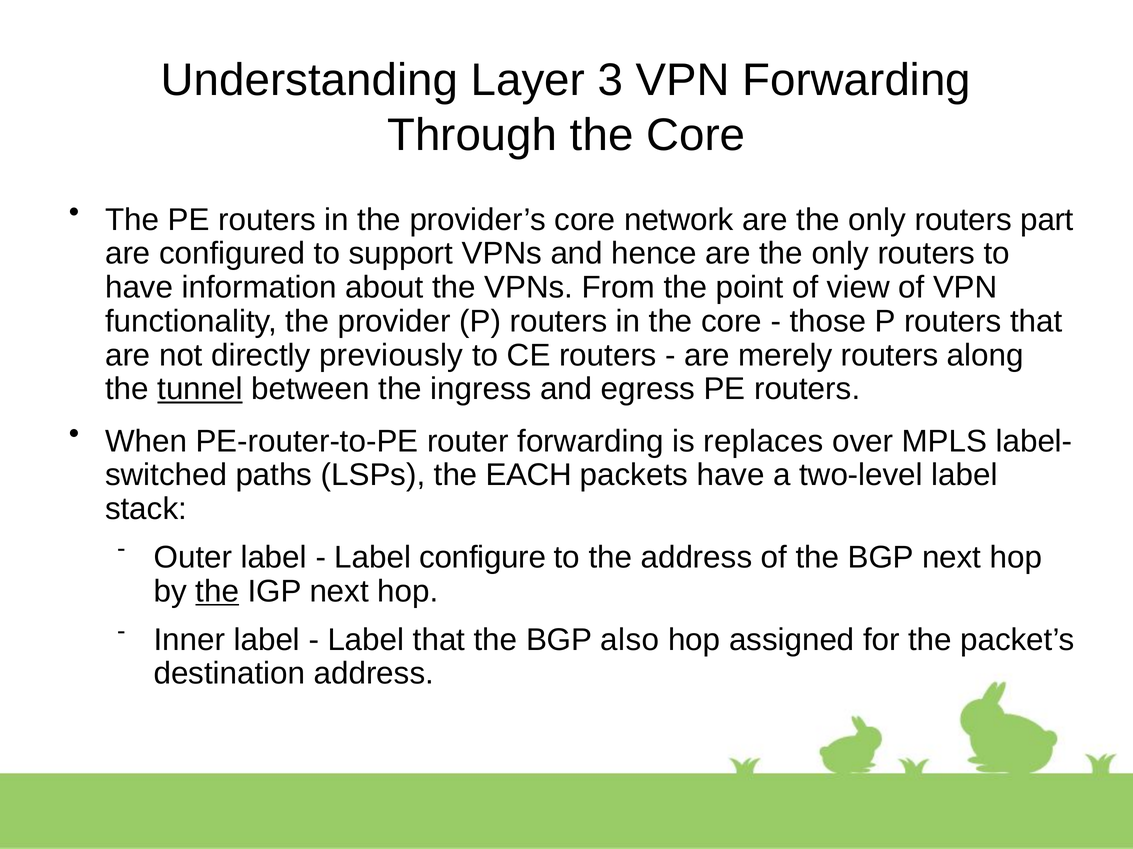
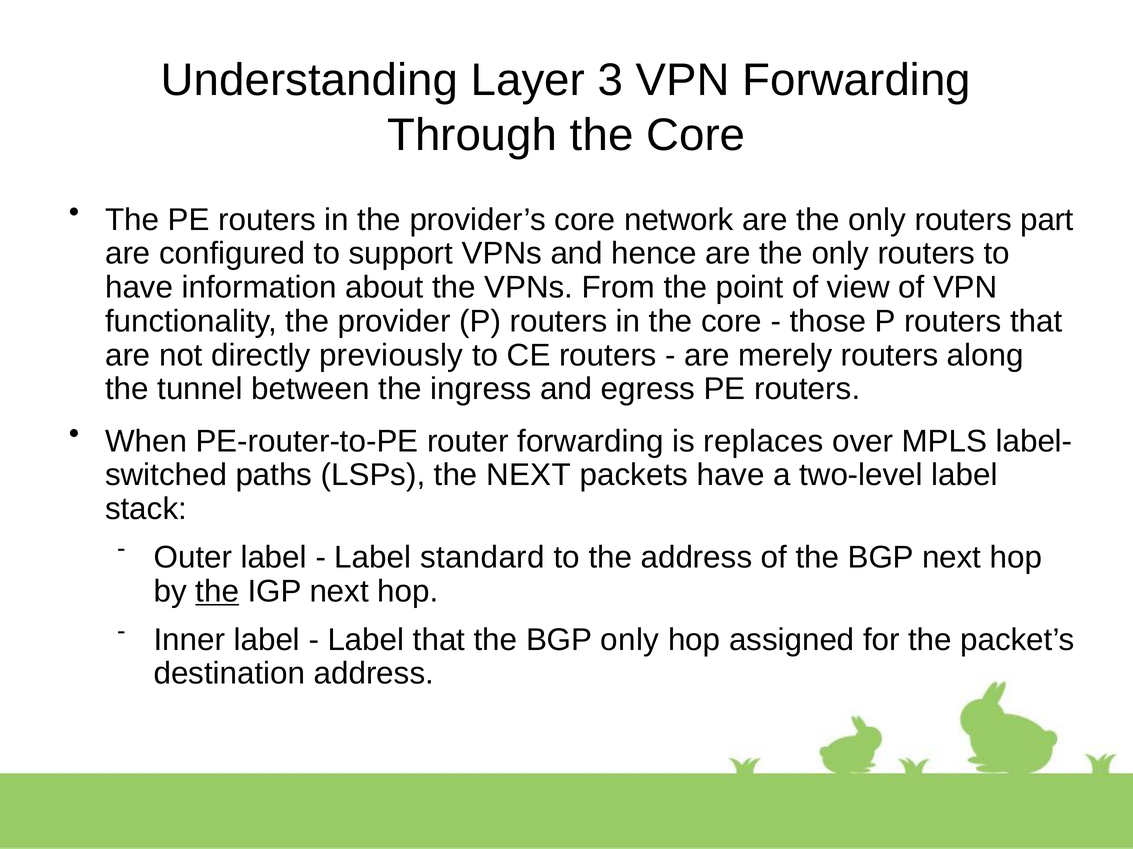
tunnel underline: present -> none
the EACH: EACH -> NEXT
configure: configure -> standard
BGP also: also -> only
